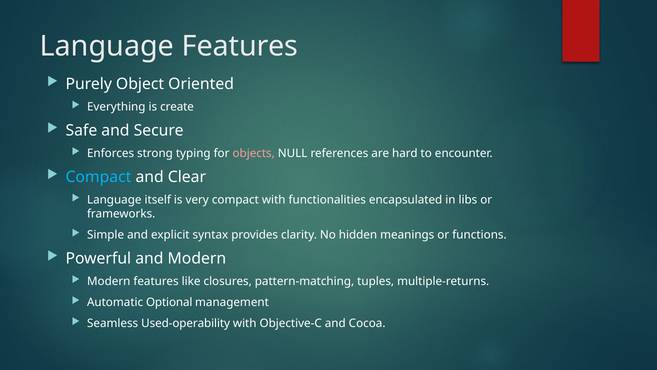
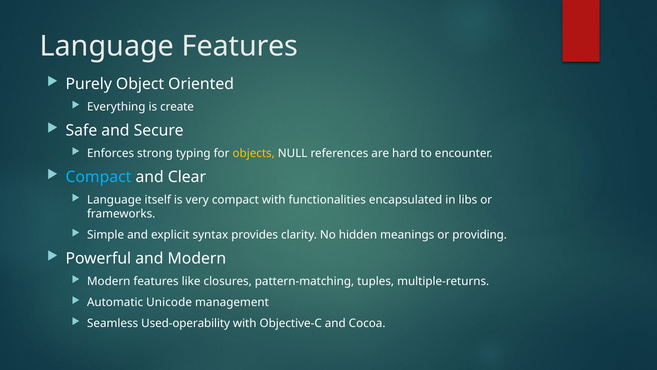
objects colour: pink -> yellow
functions: functions -> providing
Optional: Optional -> Unicode
